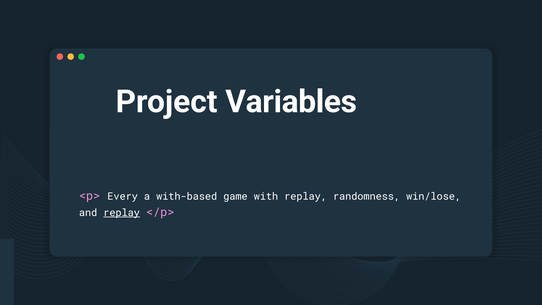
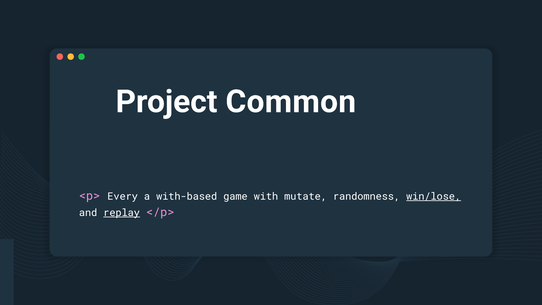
Variables: Variables -> Common
with replay: replay -> mutate
win/lose underline: none -> present
